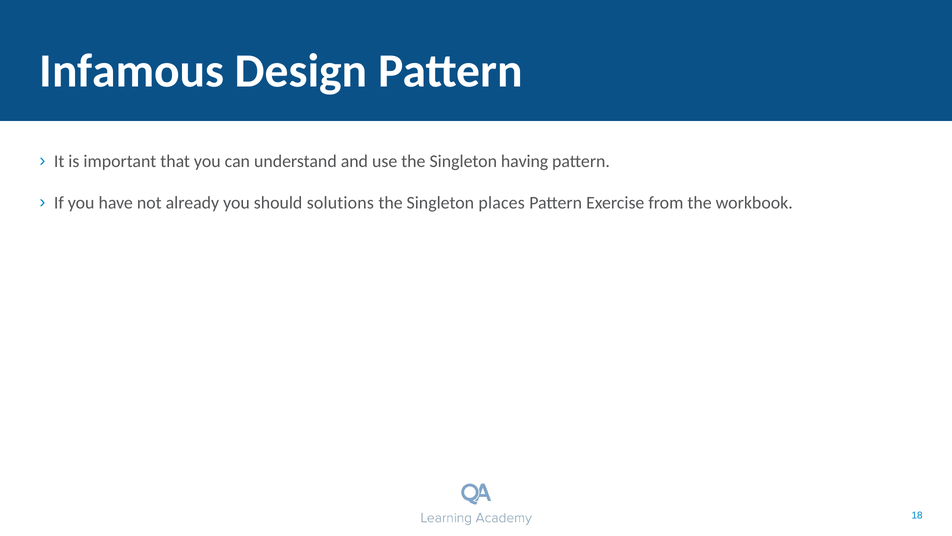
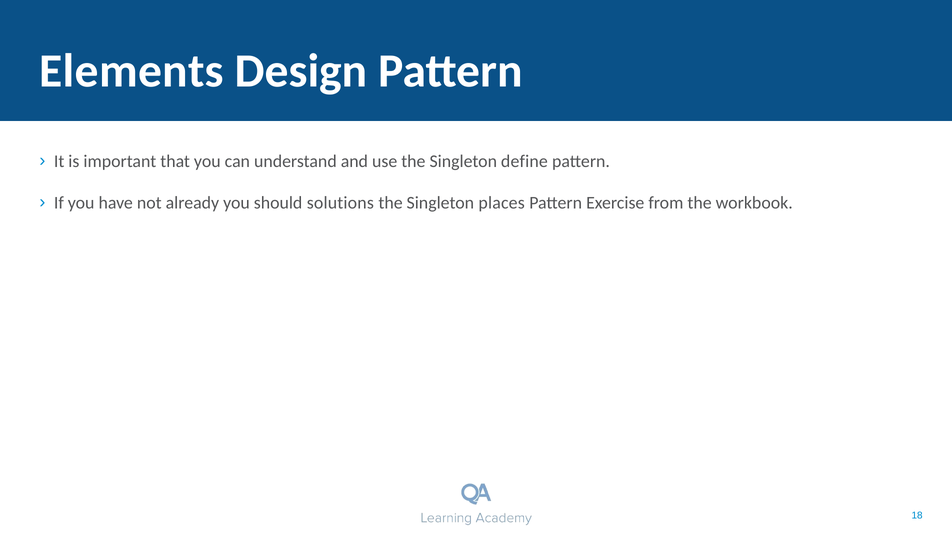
Infamous: Infamous -> Elements
having: having -> define
